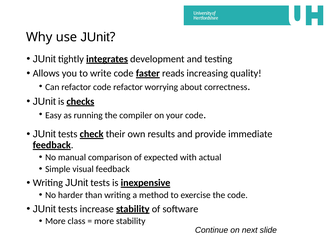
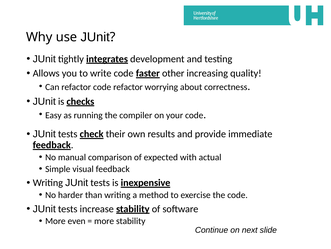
reads: reads -> other
class: class -> even
